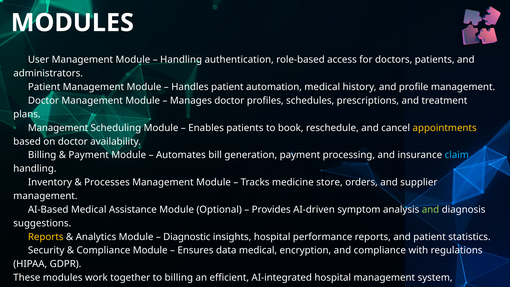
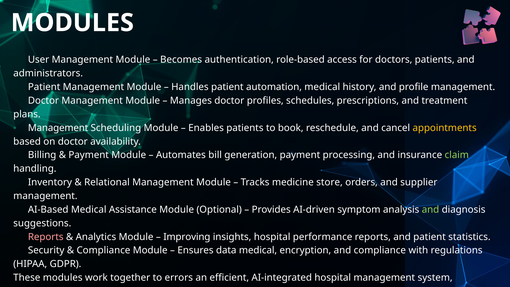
Handling at (181, 60): Handling -> Becomes
claim colour: light blue -> light green
Processes: Processes -> Relational
Reports at (46, 237) colour: yellow -> pink
Diagnostic at (187, 237): Diagnostic -> Improving
to billing: billing -> errors
